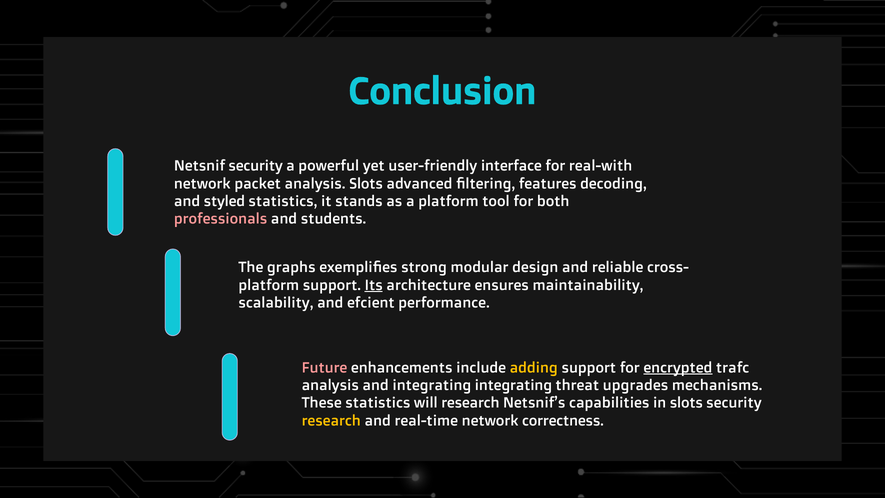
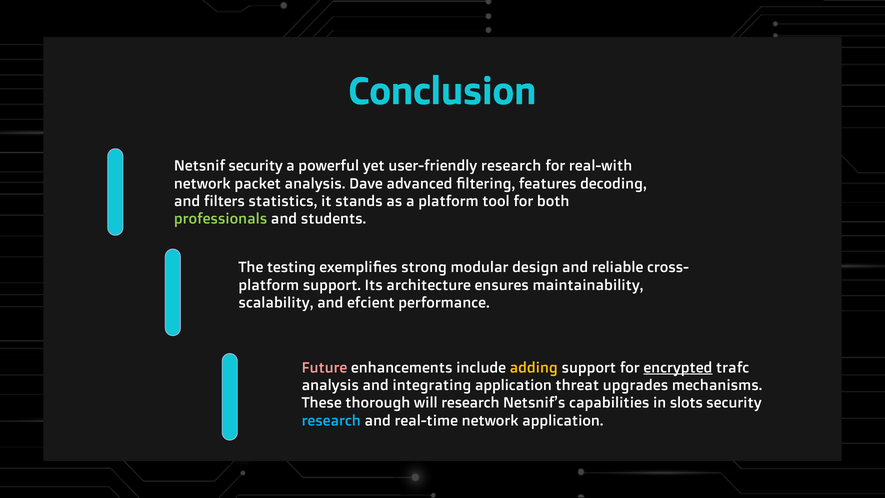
user-friendly interface: interface -> research
analysis Slots: Slots -> Dave
styled: styled -> filters
professionals colour: pink -> light green
graphs: graphs -> testing
Its underline: present -> none
integrating integrating: integrating -> application
These statistics: statistics -> thorough
research at (331, 421) colour: yellow -> light blue
network correctness: correctness -> application
